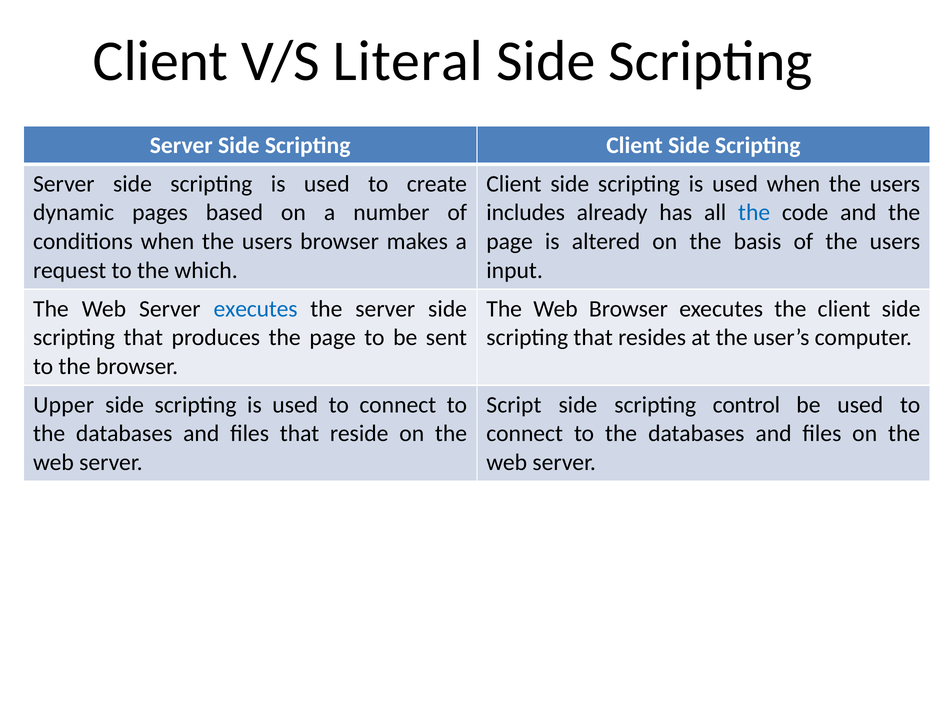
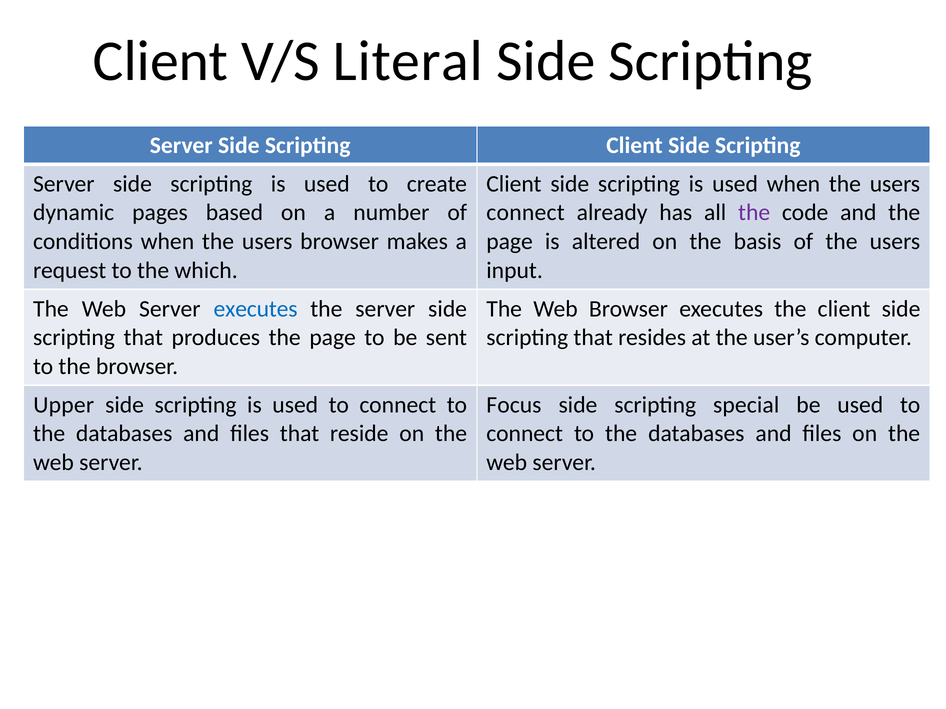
includes at (526, 213): includes -> connect
the at (754, 213) colour: blue -> purple
Script: Script -> Focus
control: control -> special
